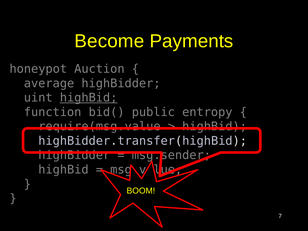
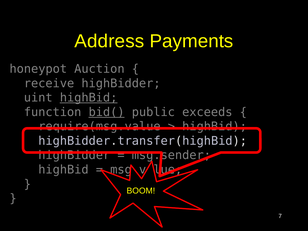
Become: Become -> Address
average: average -> receive
bid( underline: none -> present
entropy: entropy -> exceeds
